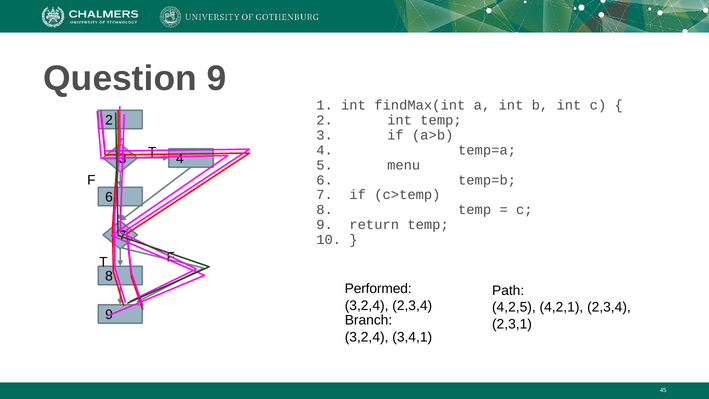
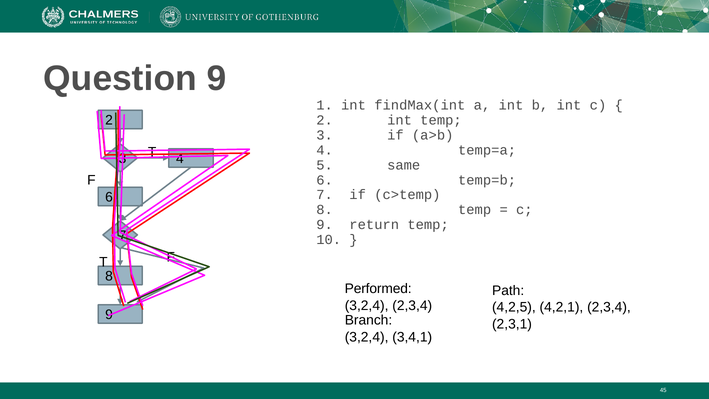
menu: menu -> same
